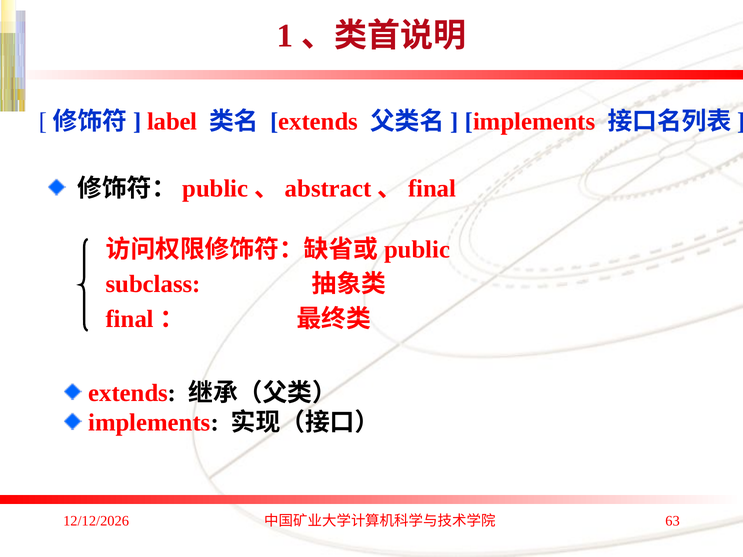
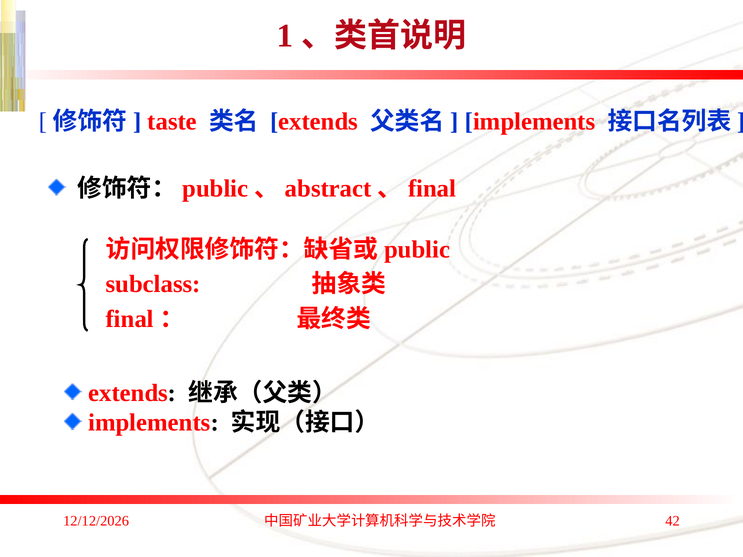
label: label -> taste
63: 63 -> 42
